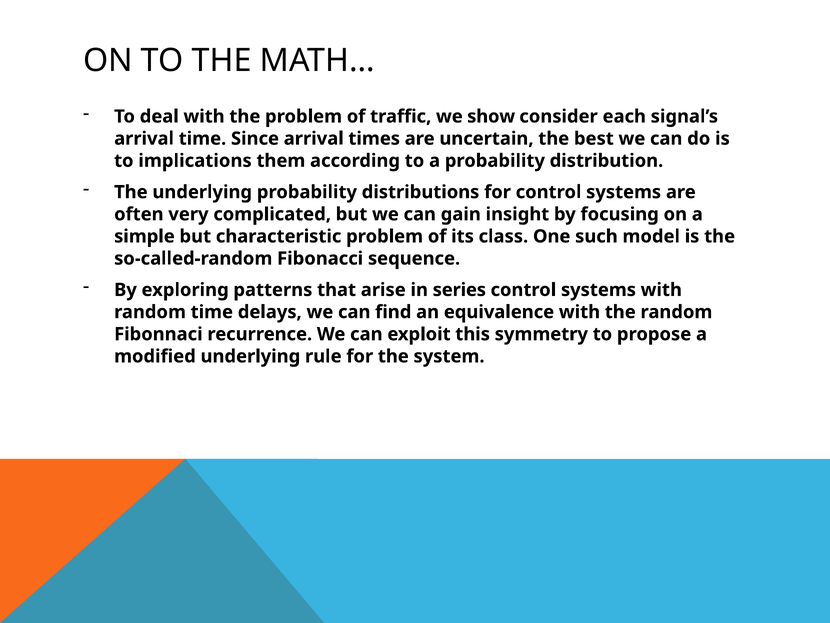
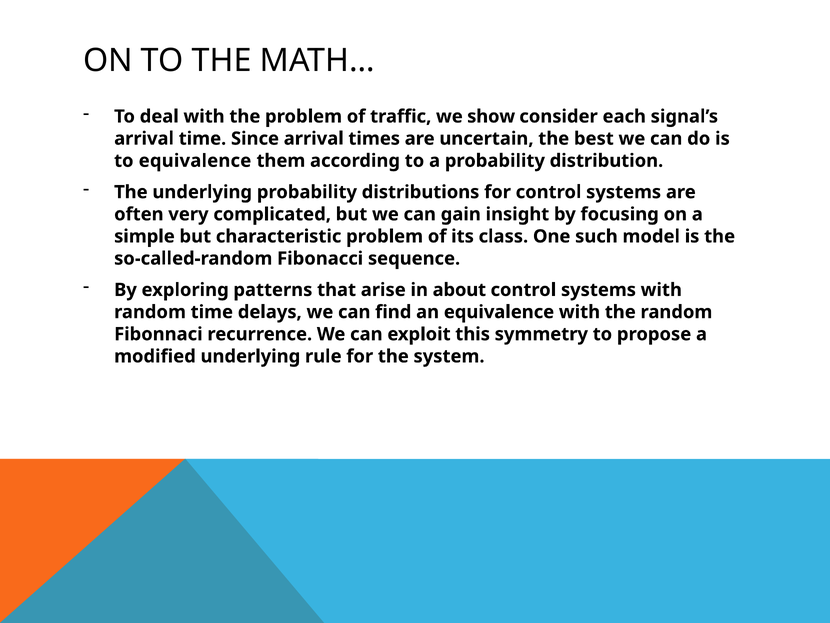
to implications: implications -> equivalence
series: series -> about
